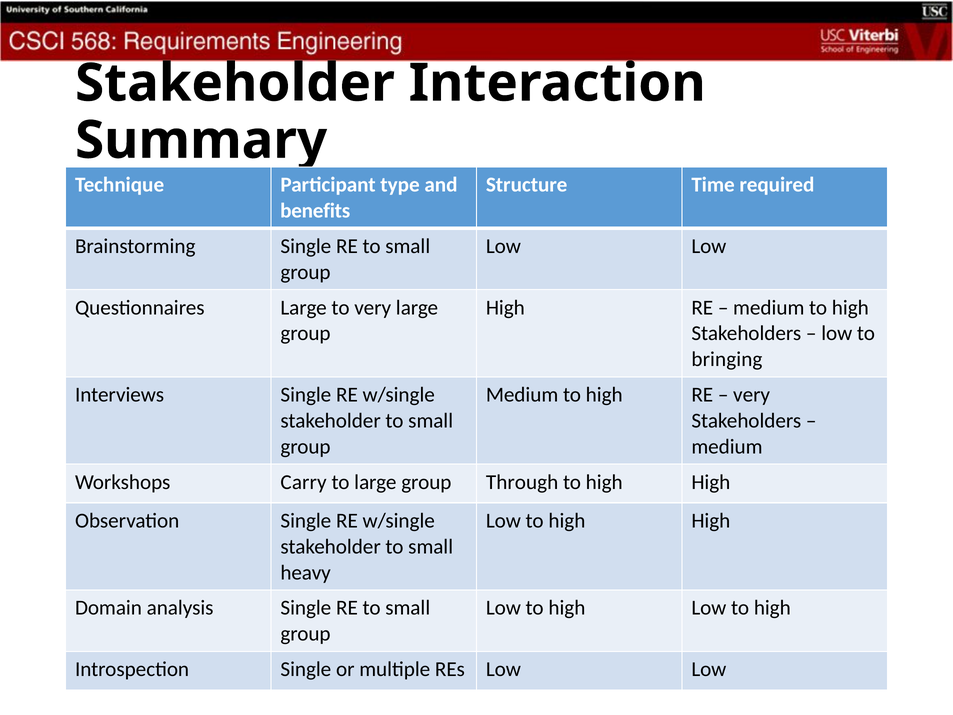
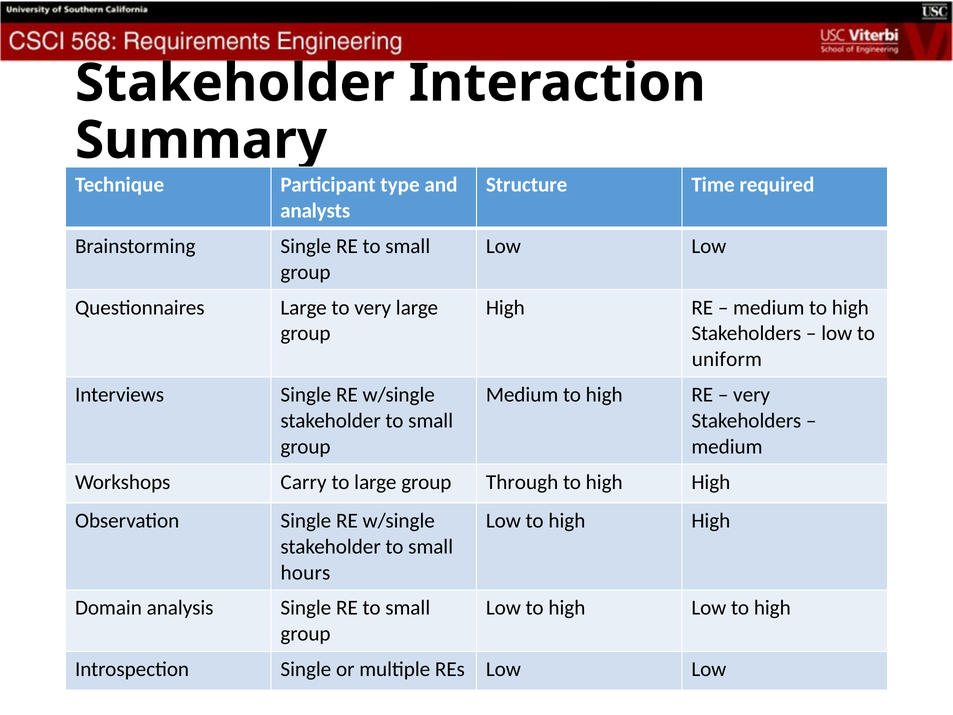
benefits: benefits -> analysts
bringing: bringing -> uniform
heavy: heavy -> hours
